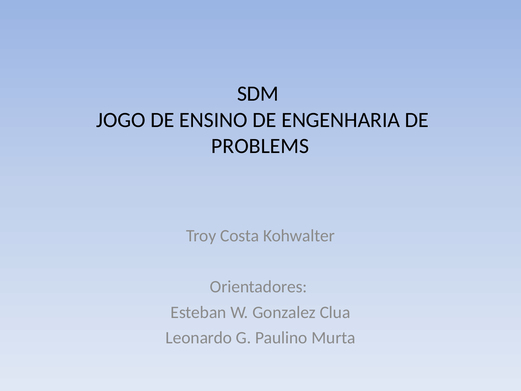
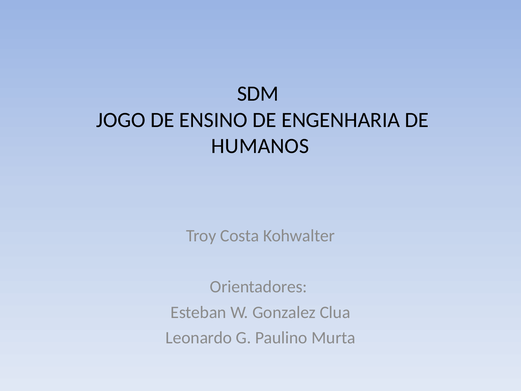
PROBLEMS: PROBLEMS -> HUMANOS
